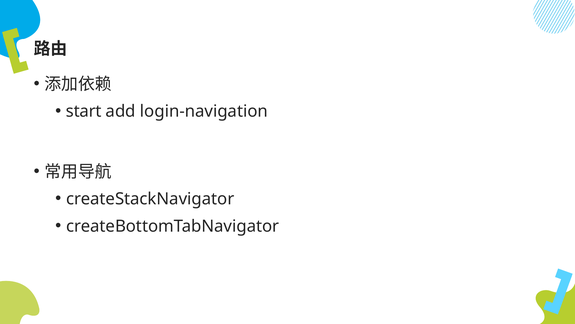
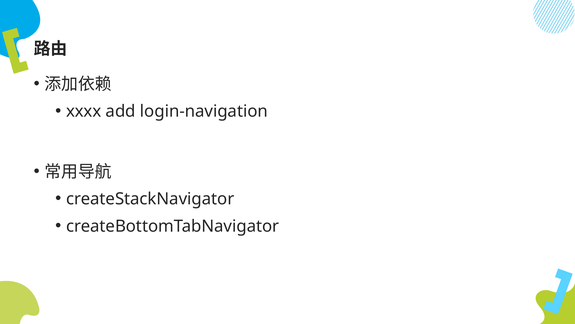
start: start -> xxxx
